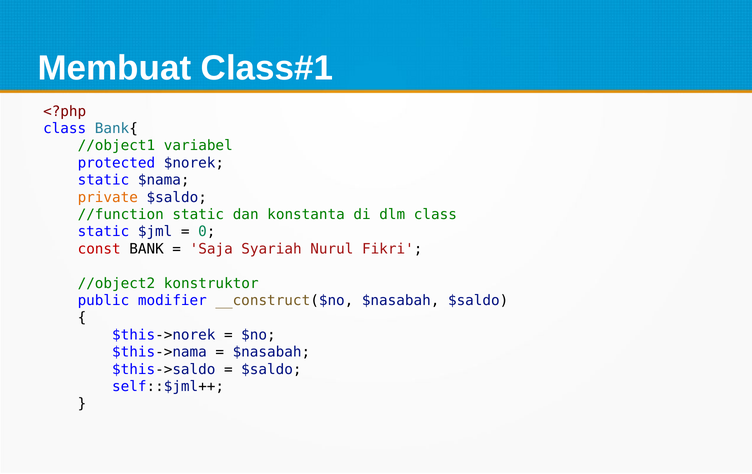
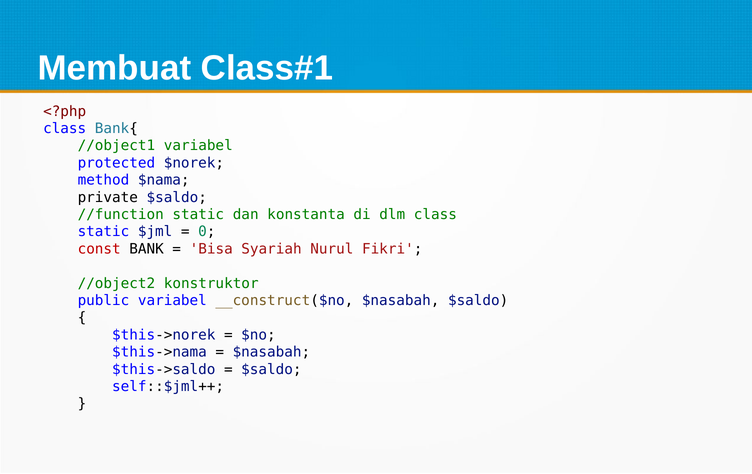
static at (103, 180): static -> method
private colour: orange -> black
Saja: Saja -> Bisa
public modifier: modifier -> variabel
